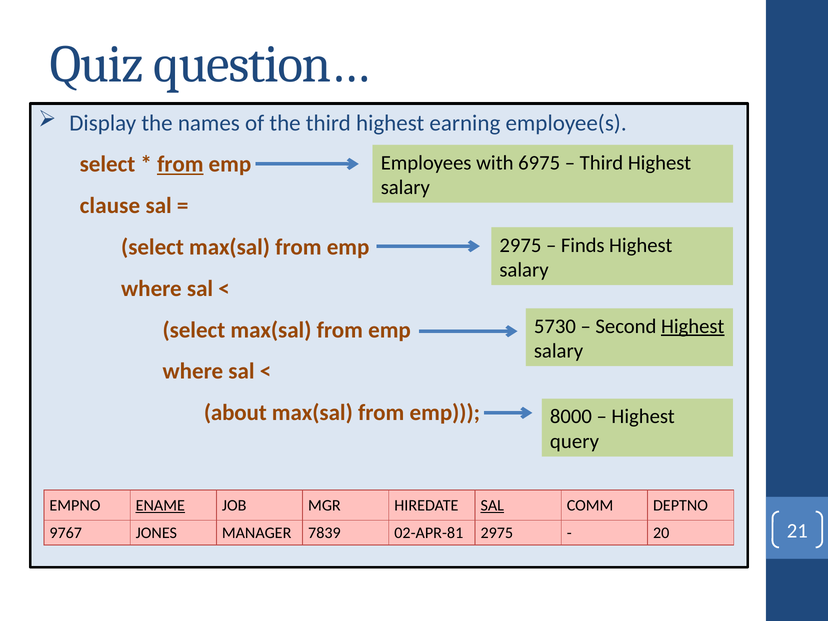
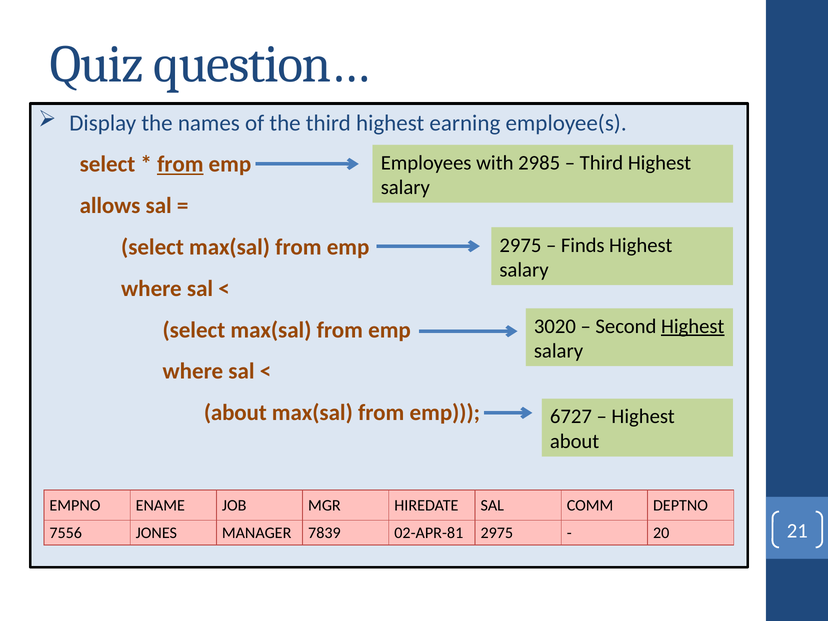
6975: 6975 -> 2985
clause: clause -> allows
5730: 5730 -> 3020
8000: 8000 -> 6727
query at (574, 441): query -> about
ENAME underline: present -> none
SAL at (492, 505) underline: present -> none
9767: 9767 -> 7556
